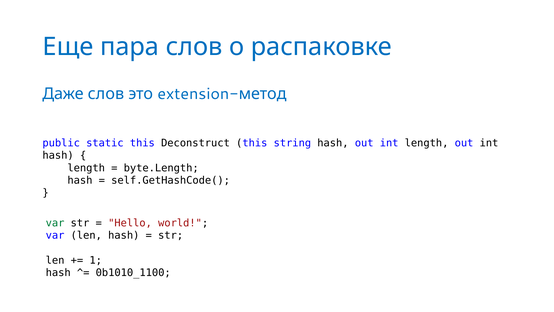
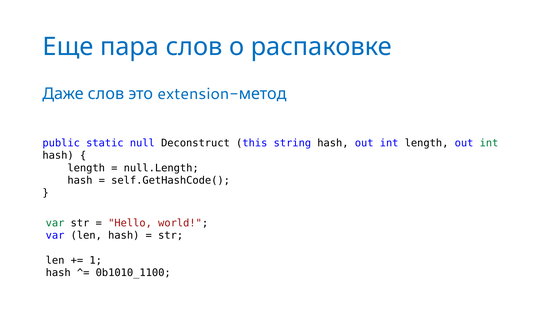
static this: this -> null
int at (489, 143) colour: black -> green
byte.Length: byte.Length -> null.Length
